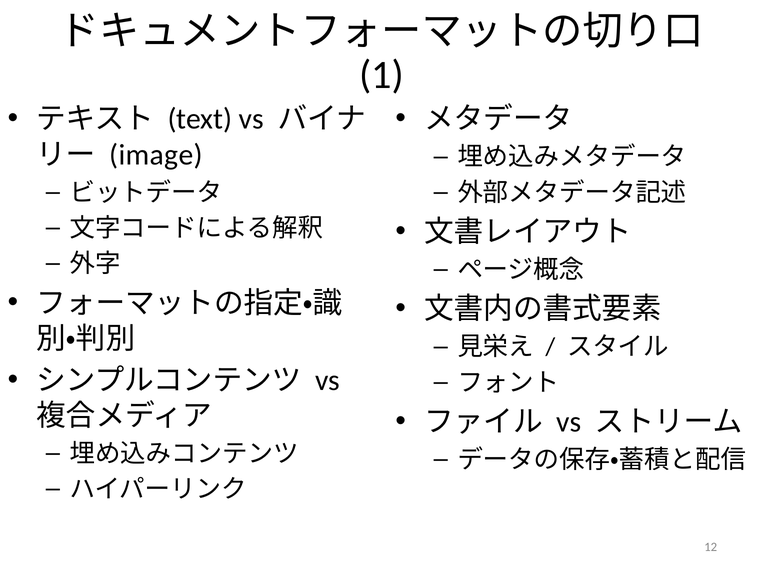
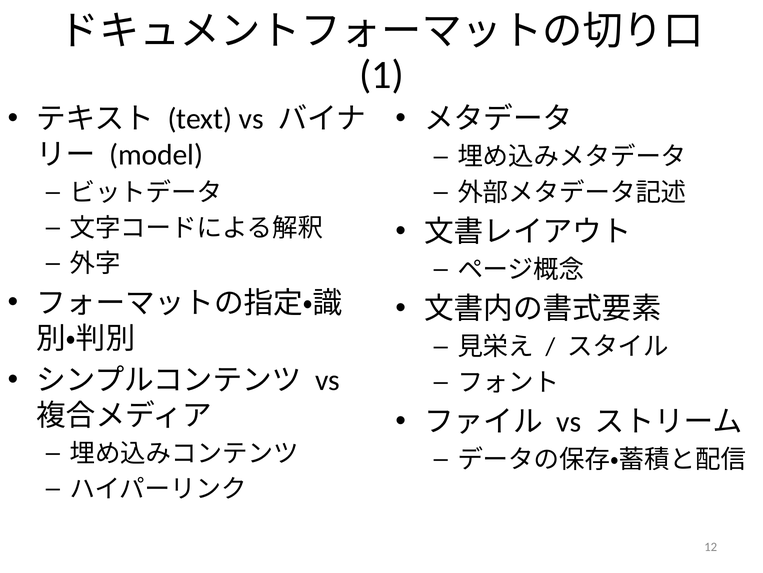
image: image -> model
